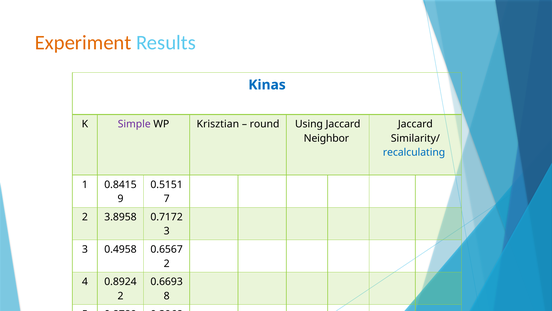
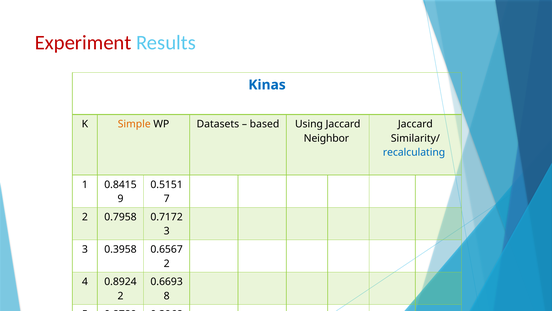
Experiment colour: orange -> red
Simple colour: purple -> orange
Krisztian: Krisztian -> Datasets
round: round -> based
3.8958: 3.8958 -> 0.7958
0.4958: 0.4958 -> 0.3958
